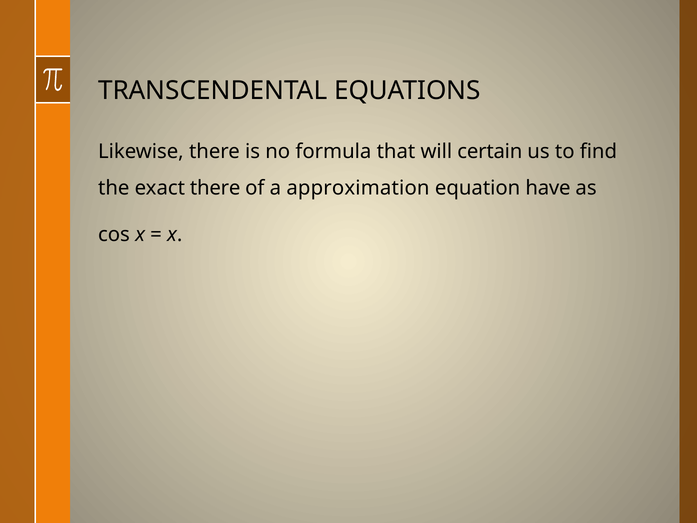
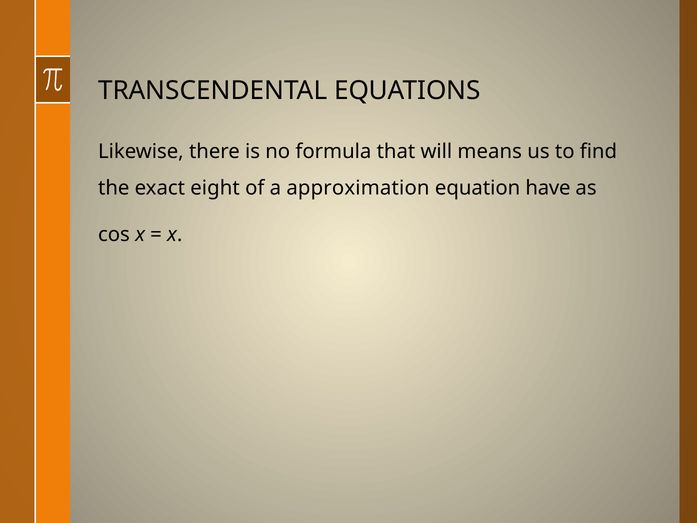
certain: certain -> means
exact there: there -> eight
